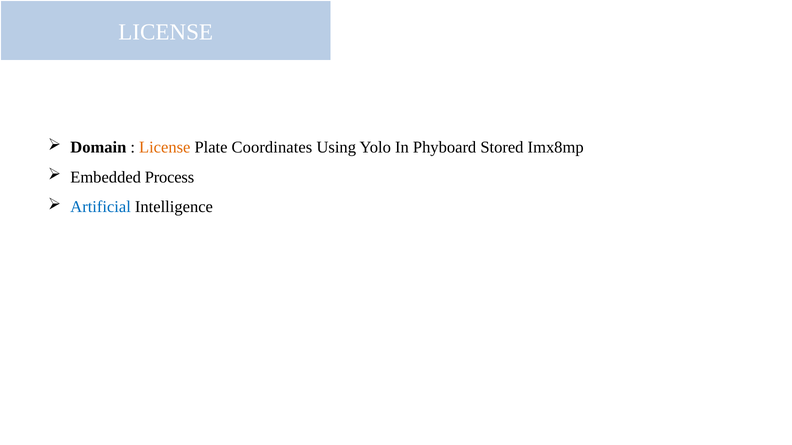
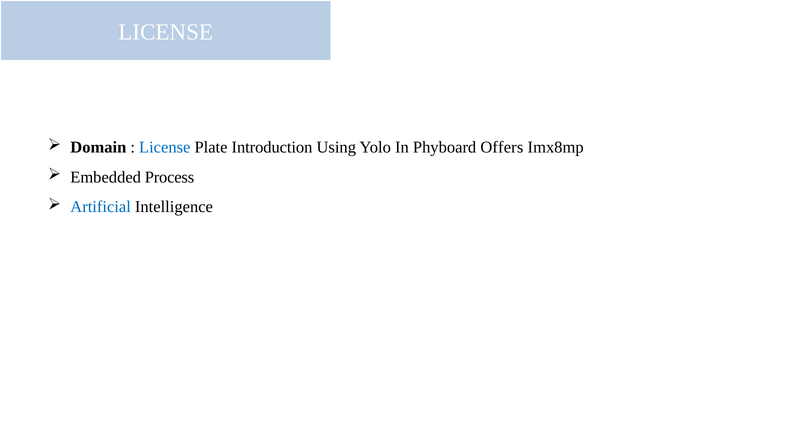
License at (165, 148) colour: orange -> blue
Coordinates: Coordinates -> Introduction
Stored: Stored -> Offers
